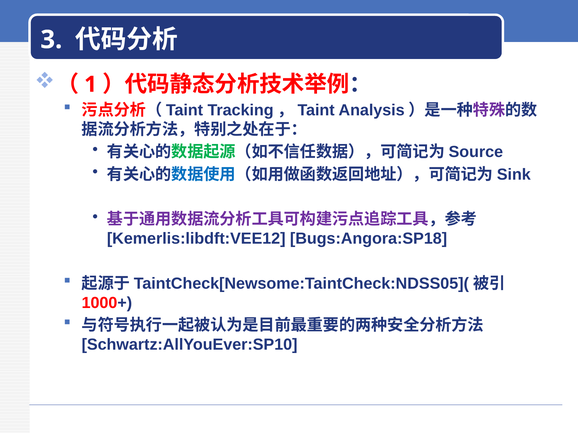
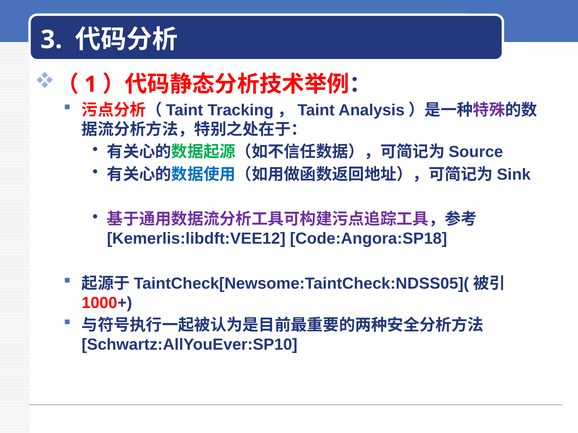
Bugs:Angora:SP18: Bugs:Angora:SP18 -> Code:Angora:SP18
